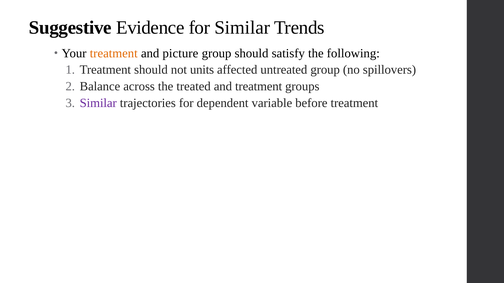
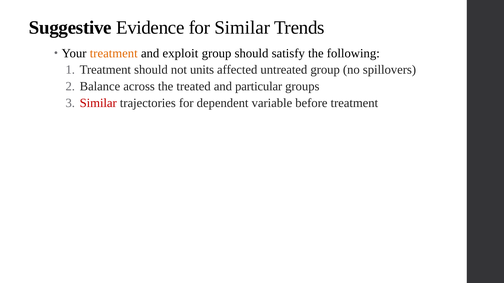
picture: picture -> exploit
and treatment: treatment -> particular
Similar at (98, 103) colour: purple -> red
